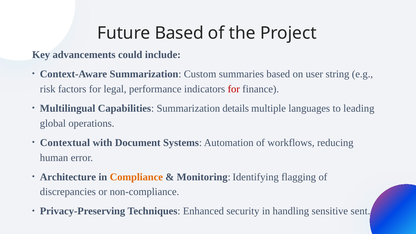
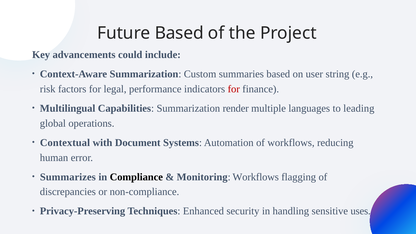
details: details -> render
Architecture: Architecture -> Summarizes
Compliance colour: orange -> black
Monitoring Identifying: Identifying -> Workflows
sent: sent -> uses
